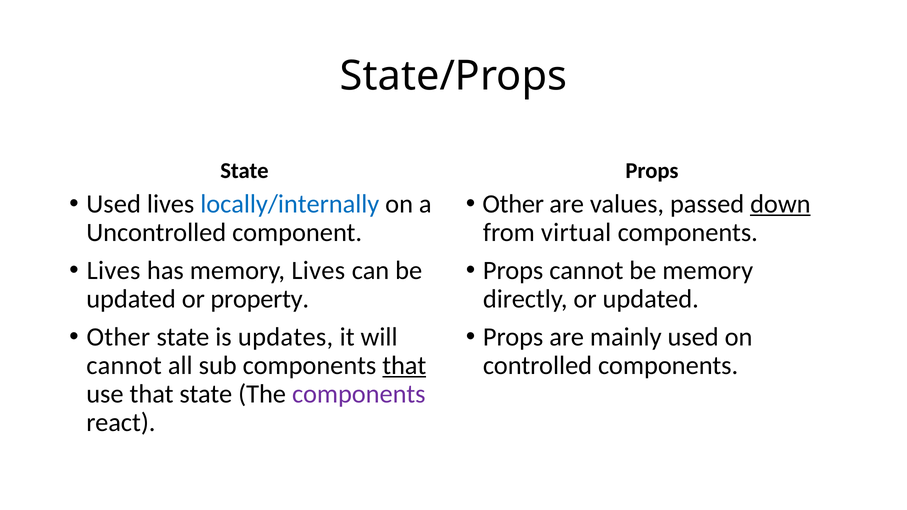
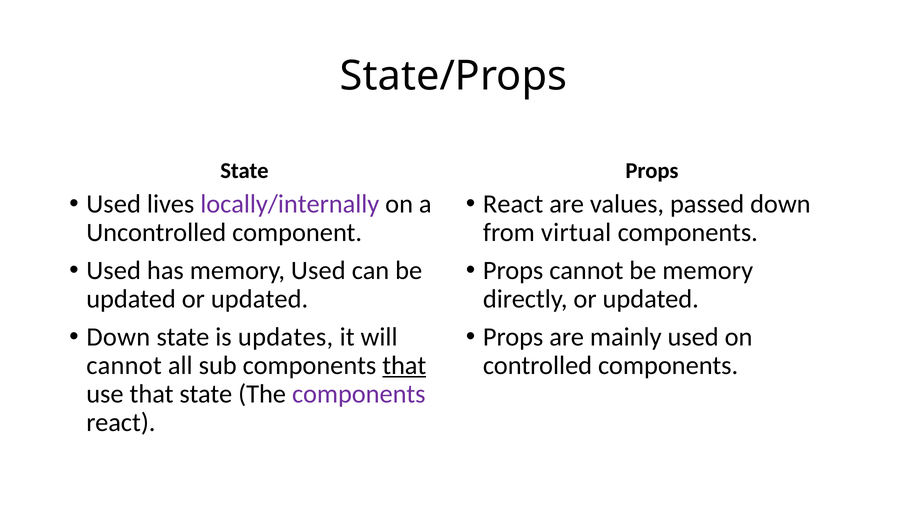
locally/internally colour: blue -> purple
Other at (513, 204): Other -> React
down at (780, 204) underline: present -> none
Lives at (114, 271): Lives -> Used
memory Lives: Lives -> Used
updated or property: property -> updated
Other at (118, 337): Other -> Down
